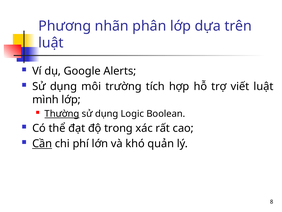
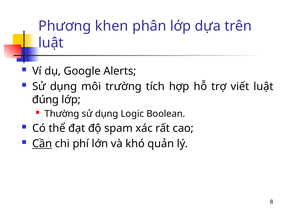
nhãn: nhãn -> khen
mình: mình -> đúng
Thường underline: present -> none
trong: trong -> spam
